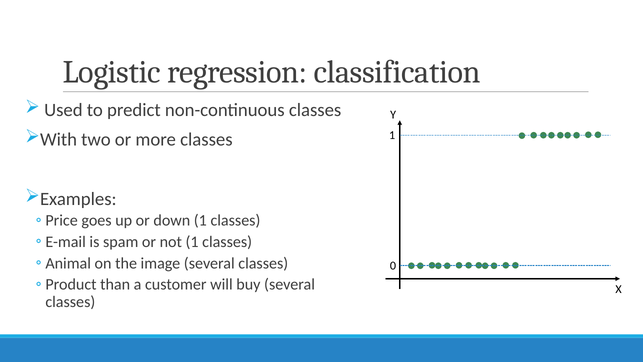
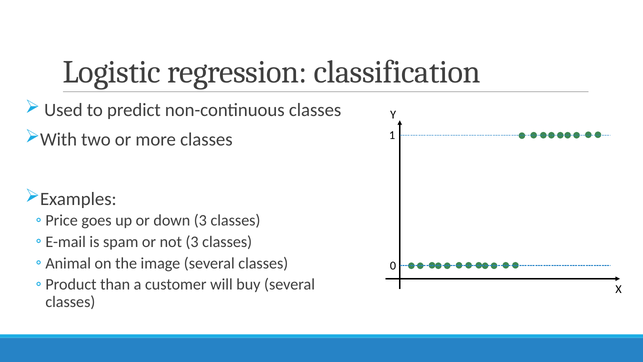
down 1: 1 -> 3
not 1: 1 -> 3
